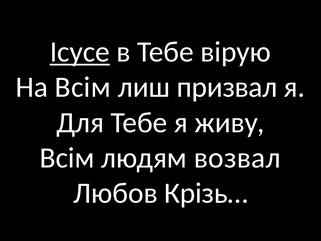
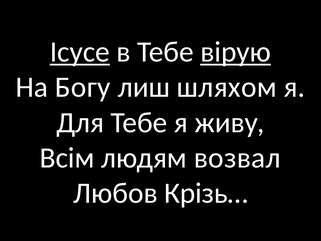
вірую underline: none -> present
На Всім: Всім -> Богу
призвал: призвал -> шляхом
